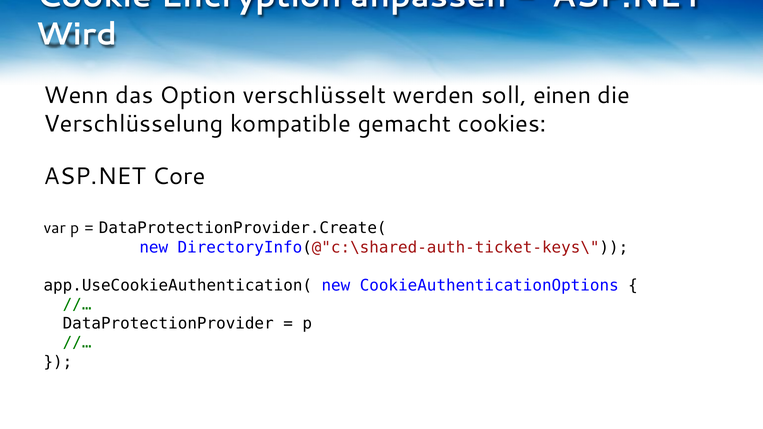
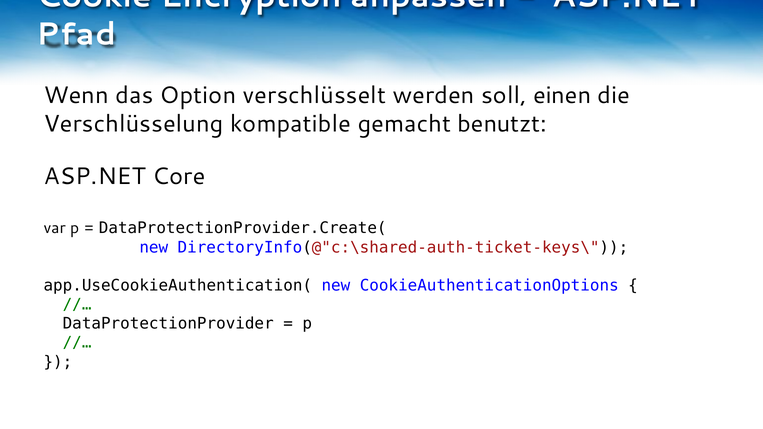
Wird: Wird -> Pfad
cookies: cookies -> benutzt
